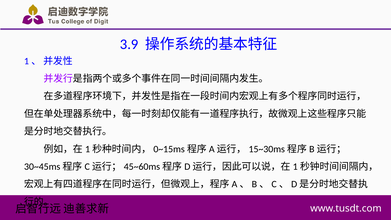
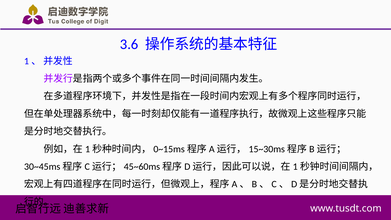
3.9: 3.9 -> 3.6
